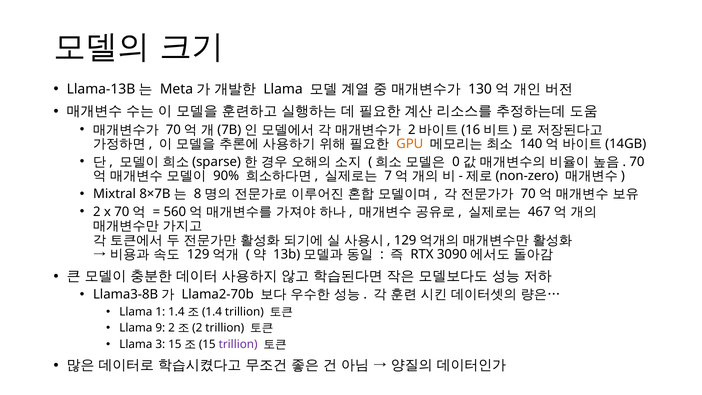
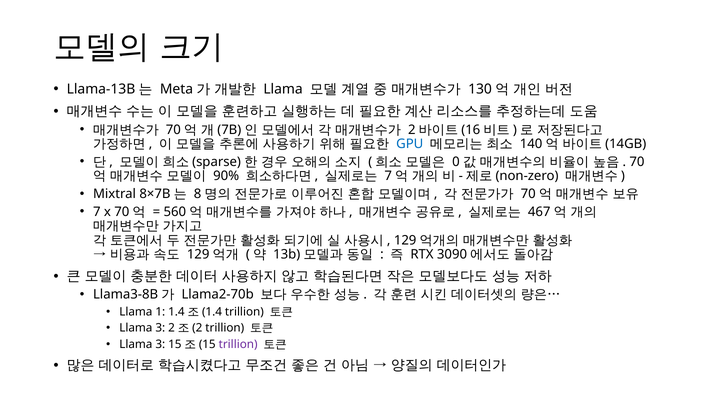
GPU colour: orange -> blue
2: 2 -> 7
9 at (160, 328): 9 -> 3
